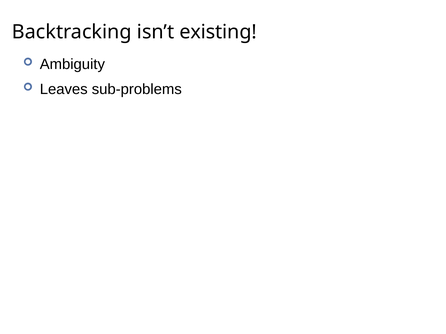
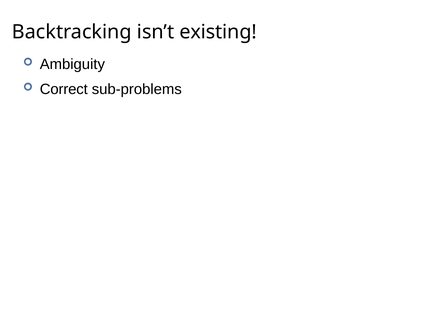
Leaves: Leaves -> Correct
